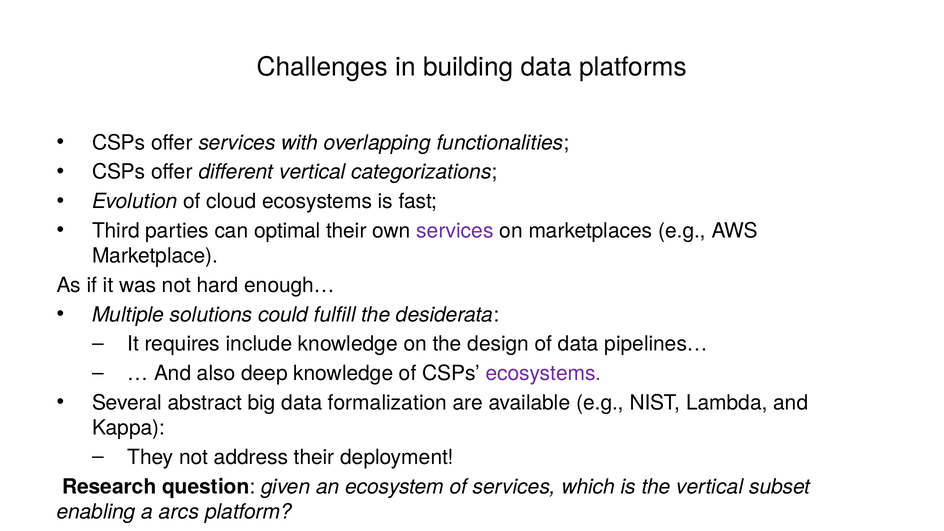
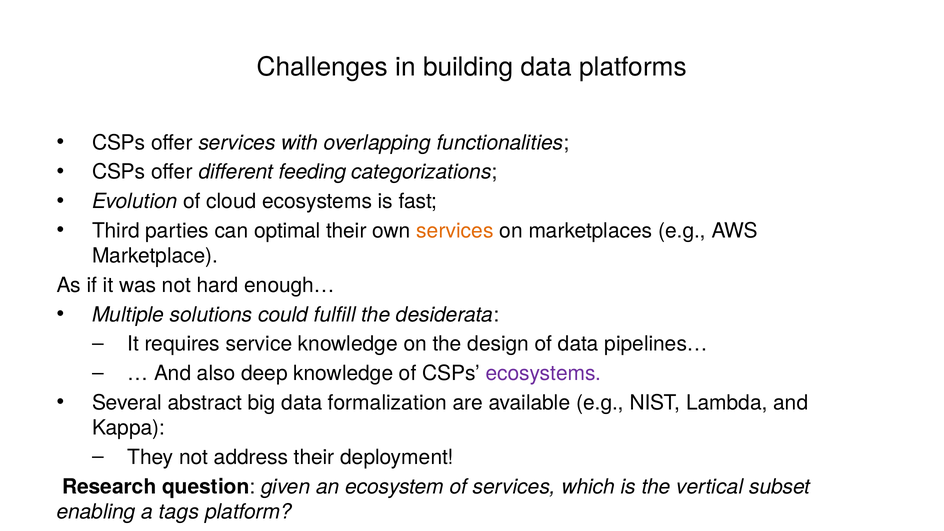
different vertical: vertical -> feeding
services at (455, 231) colour: purple -> orange
include: include -> service
arcs: arcs -> tags
